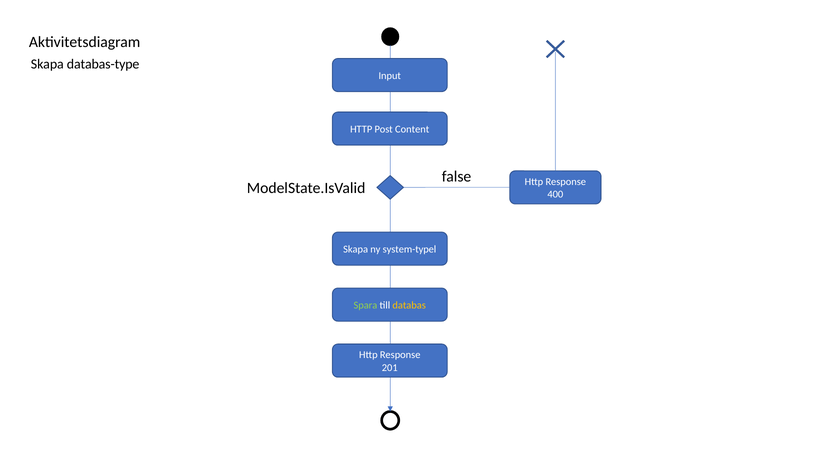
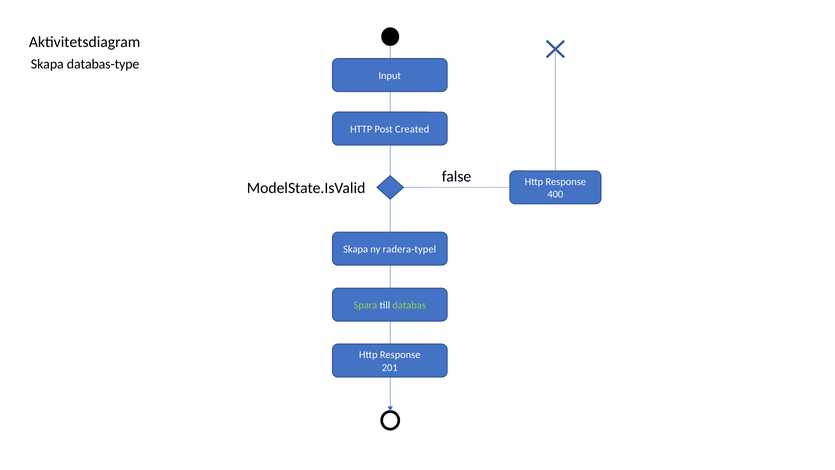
Content: Content -> Created
system-typel: system-typel -> radera-typel
databas colour: yellow -> light green
